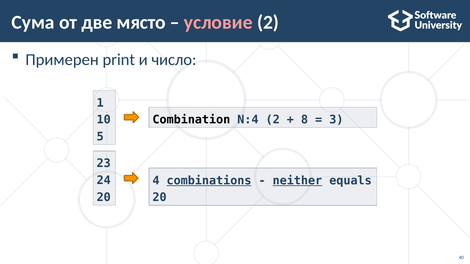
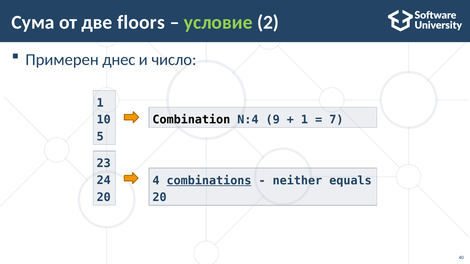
място: място -> floors
условие colour: pink -> light green
print: print -> днес
N:4 2: 2 -> 9
8 at (305, 120): 8 -> 1
3: 3 -> 7
neither underline: present -> none
